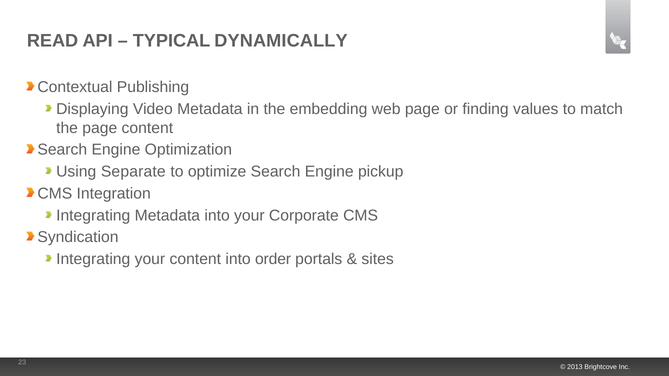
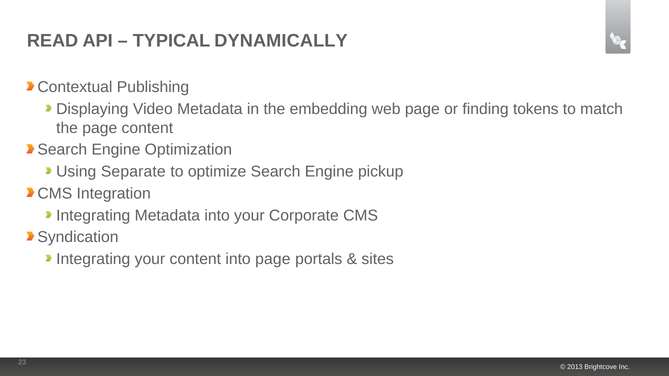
values: values -> tokens
into order: order -> page
